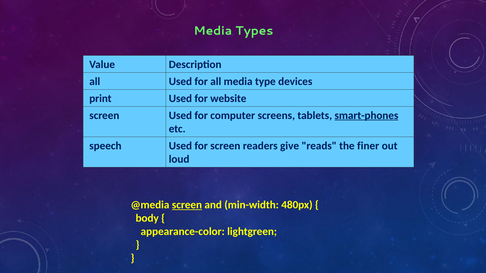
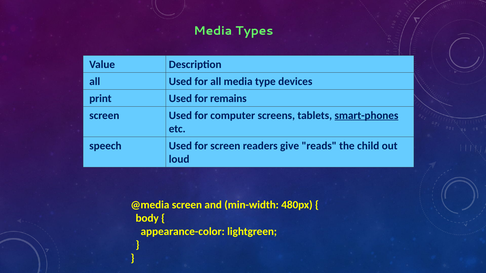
website: website -> remains
finer: finer -> child
screen at (187, 205) underline: present -> none
